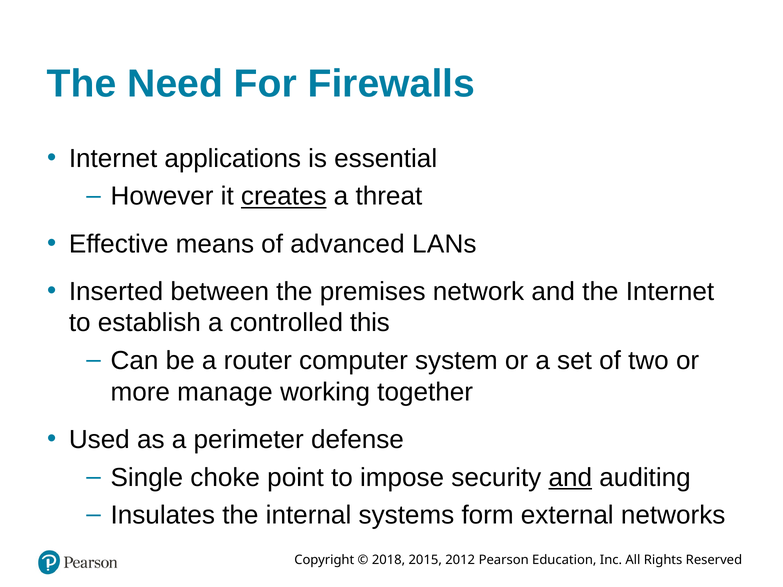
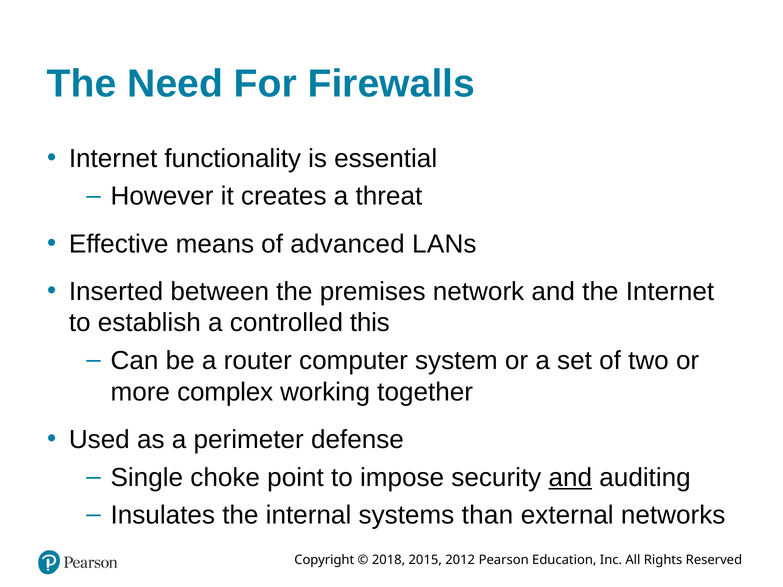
applications: applications -> functionality
creates underline: present -> none
manage: manage -> complex
form: form -> than
